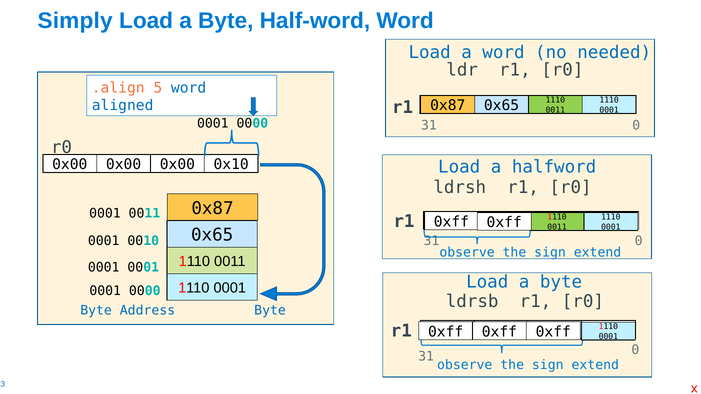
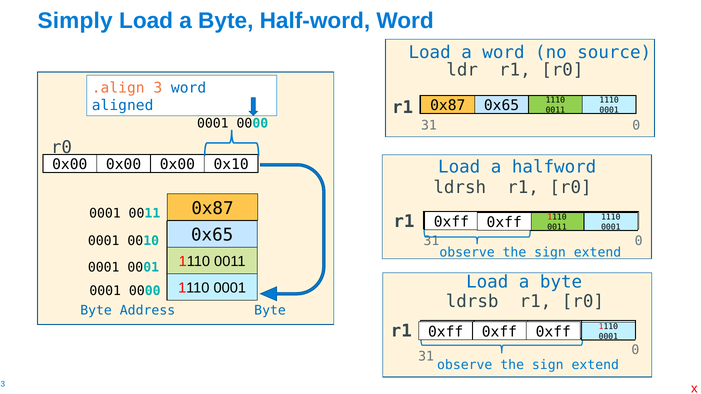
needed: needed -> source
5: 5 -> 3
